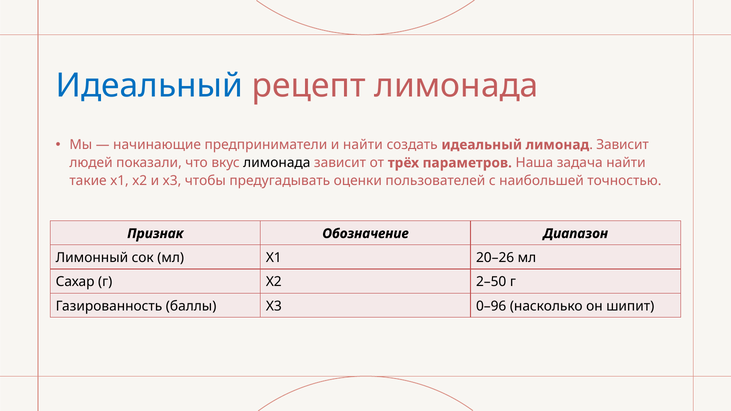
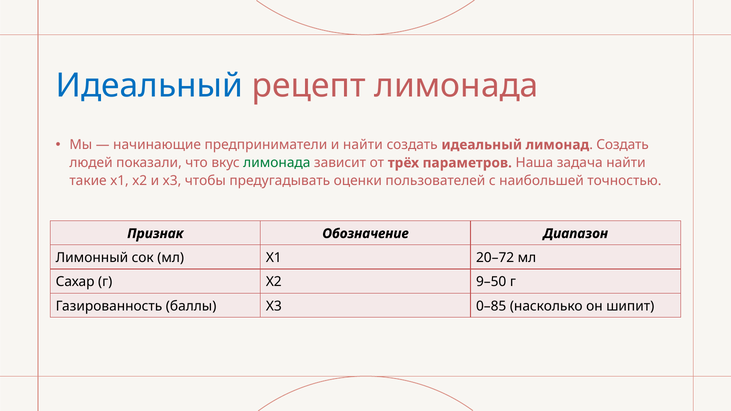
Зависит at (623, 145): Зависит -> Создать
лимонада at (277, 163) colour: black -> green
20–26: 20–26 -> 20–72
2–50: 2–50 -> 9–50
0–96: 0–96 -> 0–85
